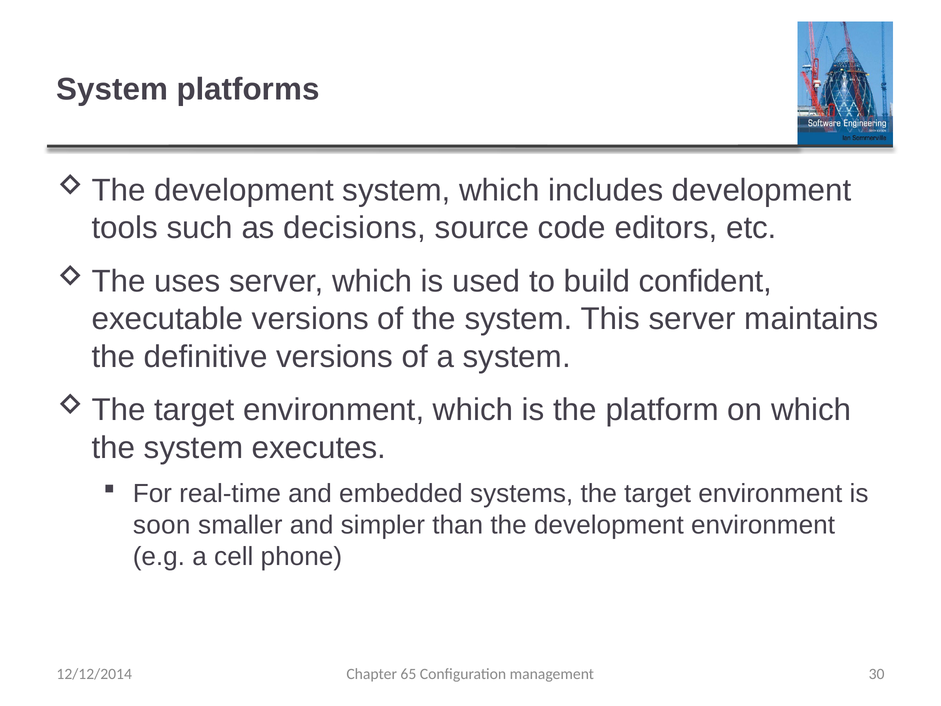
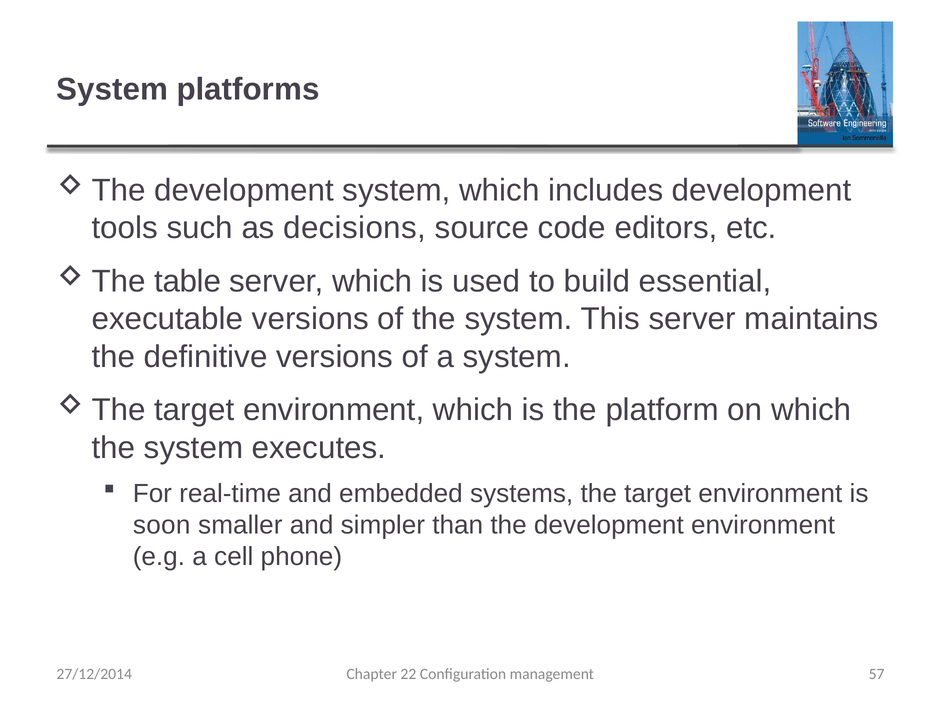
uses: uses -> table
confident: confident -> essential
65: 65 -> 22
30: 30 -> 57
12/12/2014: 12/12/2014 -> 27/12/2014
